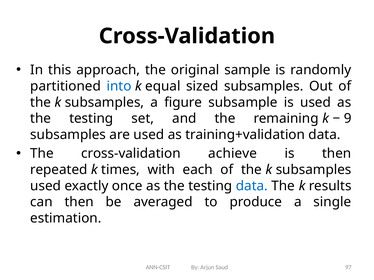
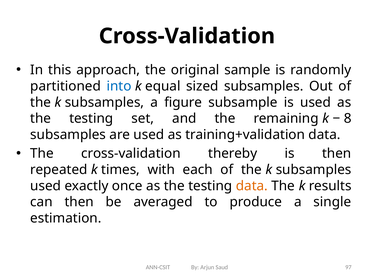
9: 9 -> 8
achieve: achieve -> thereby
data at (252, 186) colour: blue -> orange
